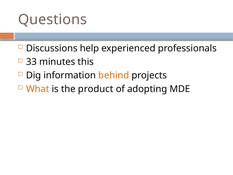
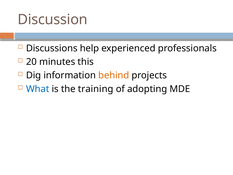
Questions: Questions -> Discussion
33: 33 -> 20
What colour: orange -> blue
product: product -> training
